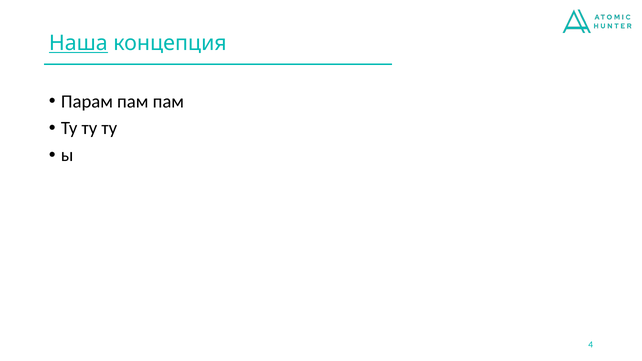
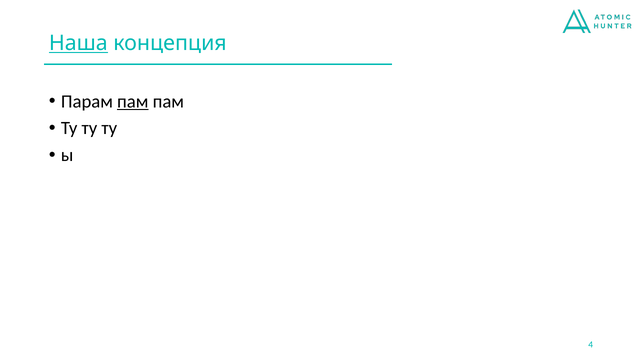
пам at (133, 101) underline: none -> present
